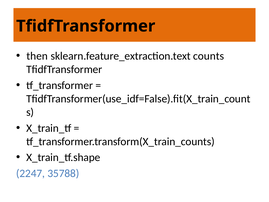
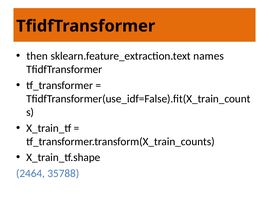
counts: counts -> names
2247: 2247 -> 2464
